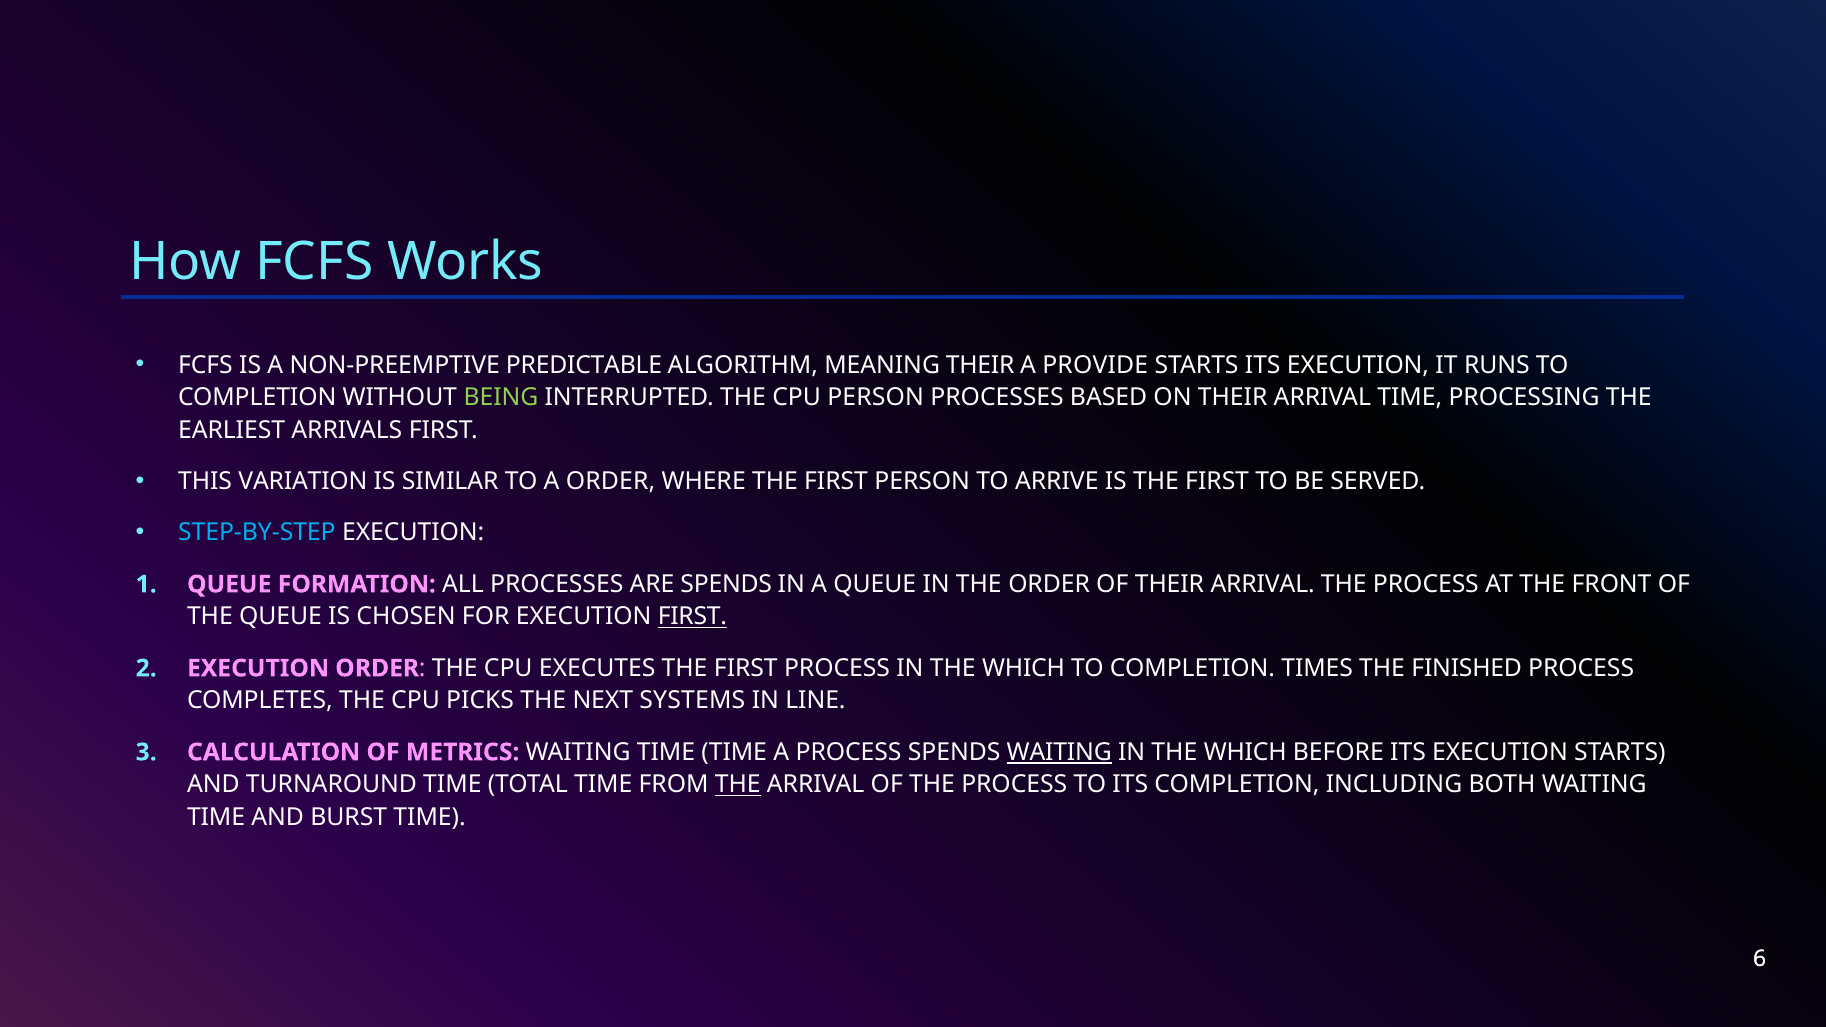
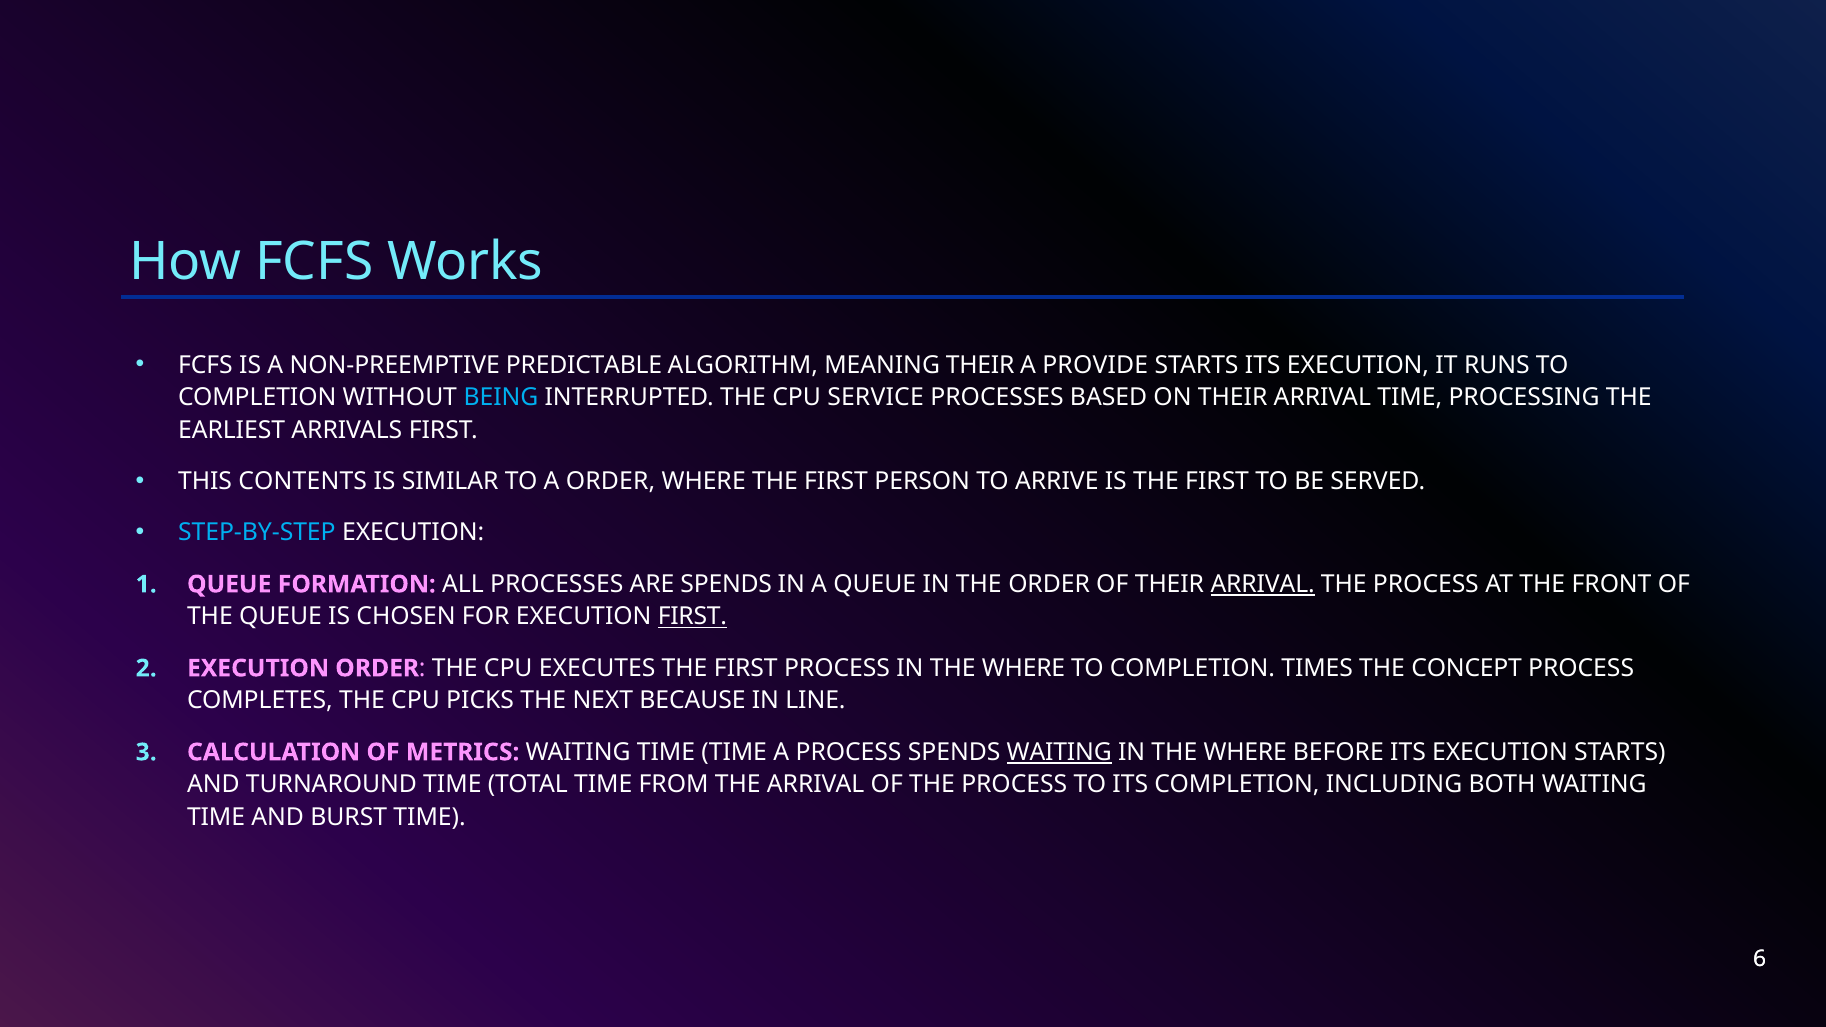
BEING colour: light green -> light blue
CPU PERSON: PERSON -> SERVICE
VARIATION: VARIATION -> CONTENTS
ARRIVAL at (1263, 584) underline: none -> present
PROCESS IN THE WHICH: WHICH -> WHERE
FINISHED: FINISHED -> CONCEPT
SYSTEMS: SYSTEMS -> BECAUSE
WHICH at (1245, 752): WHICH -> WHERE
THE at (738, 785) underline: present -> none
